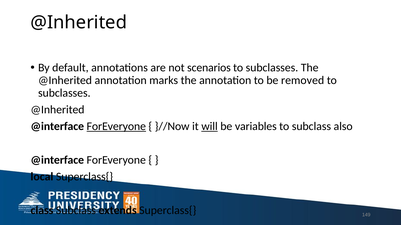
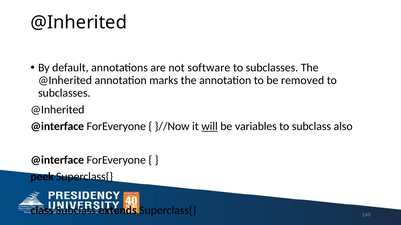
scenarios: scenarios -> software
ForEveryone at (116, 127) underline: present -> none
local: local -> peek
